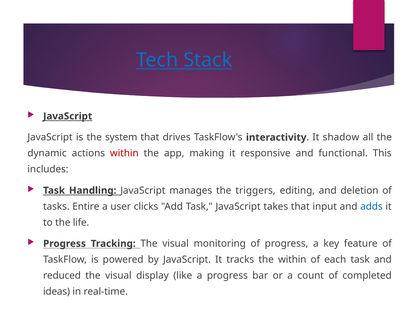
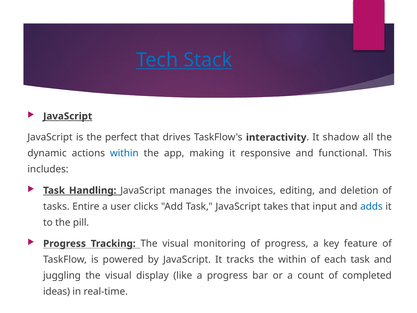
system: system -> perfect
within at (124, 153) colour: red -> blue
triggers: triggers -> invoices
life: life -> pill
reduced: reduced -> juggling
